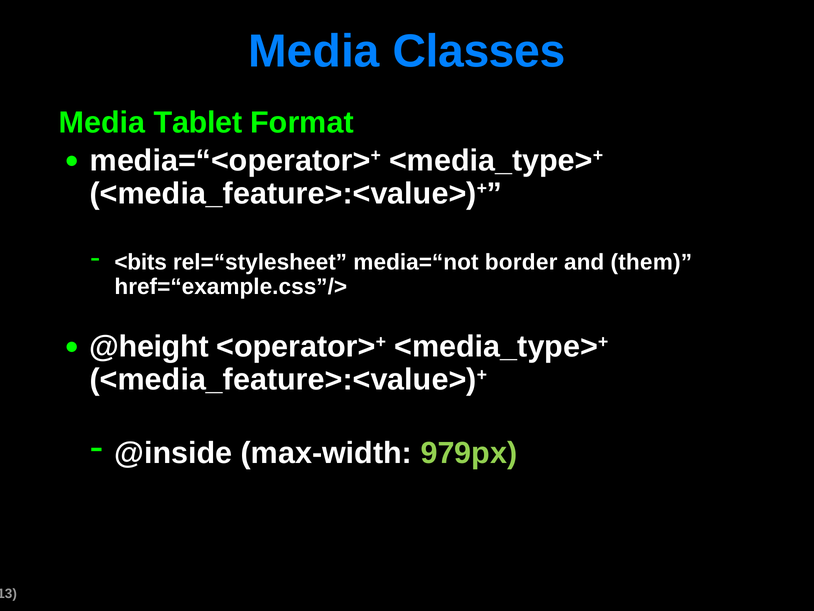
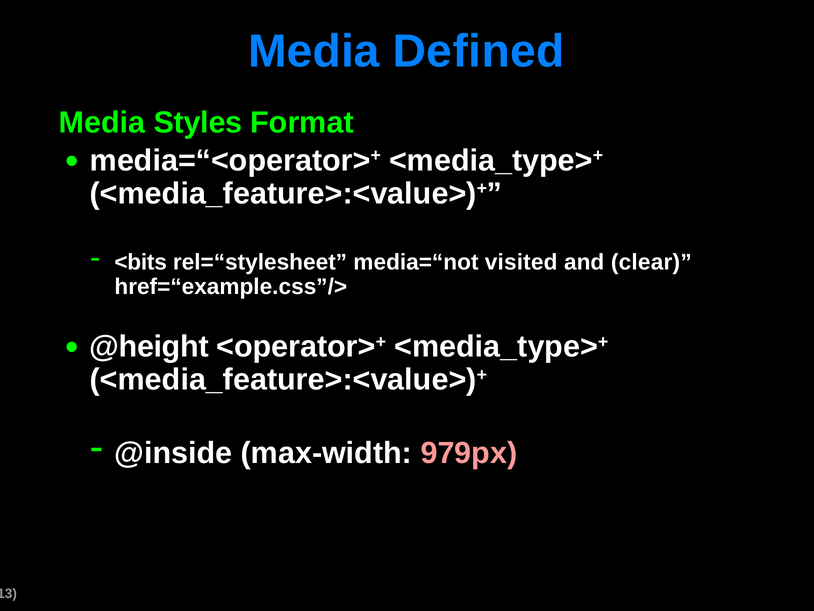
Classes: Classes -> Defined
Tablet: Tablet -> Styles
border: border -> visited
them: them -> clear
979px colour: light green -> pink
